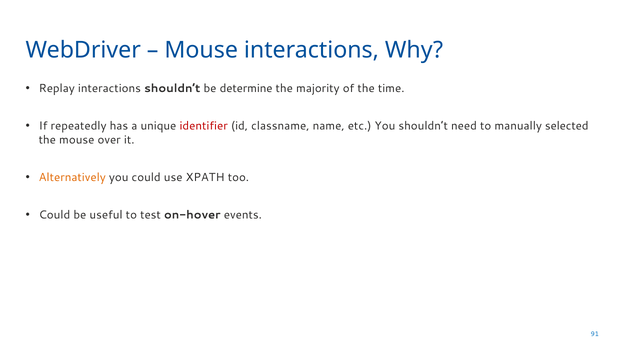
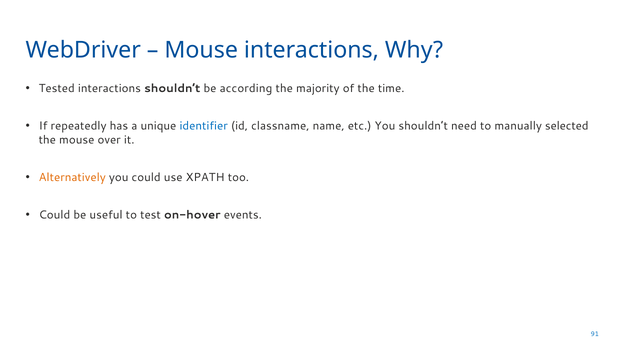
Replay: Replay -> Tested
determine: determine -> according
identifier colour: red -> blue
